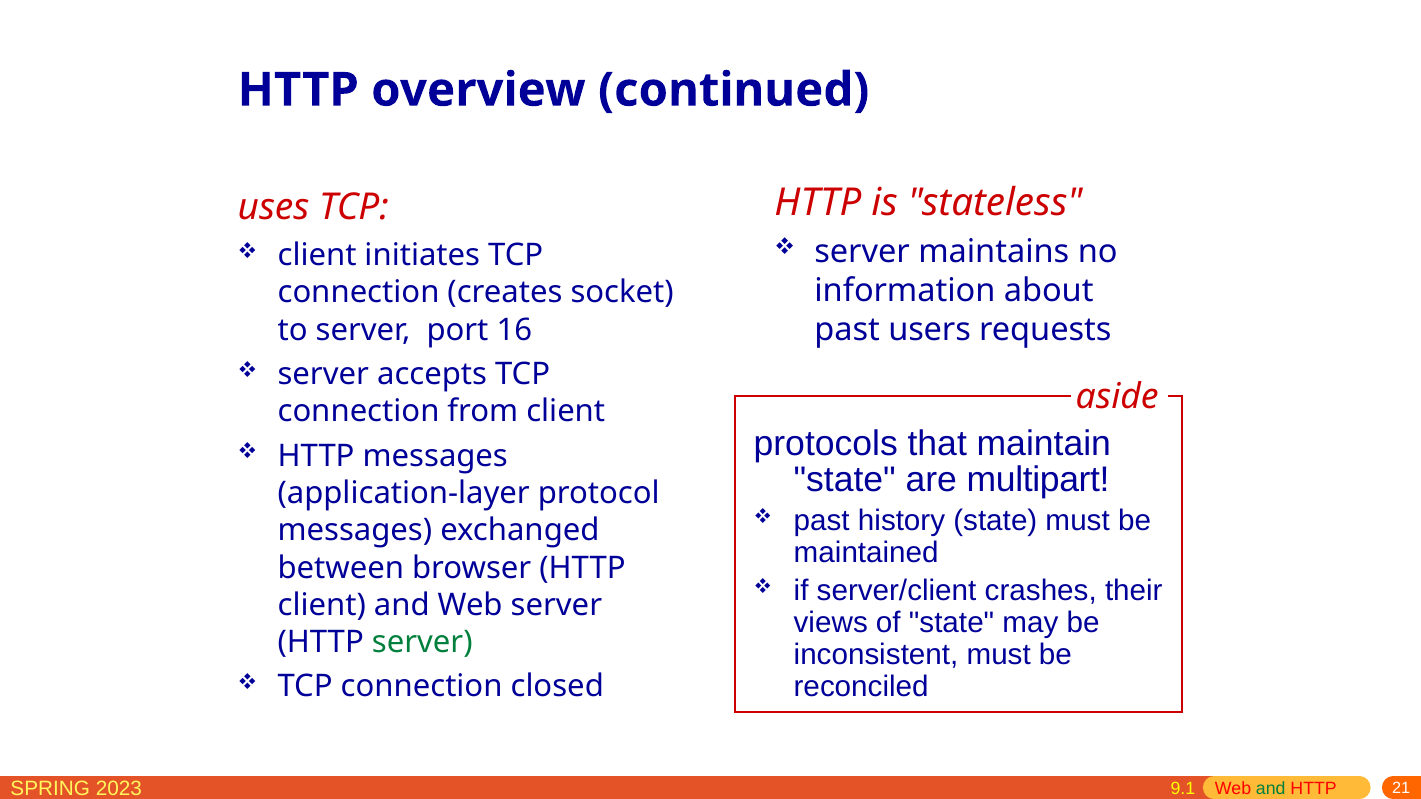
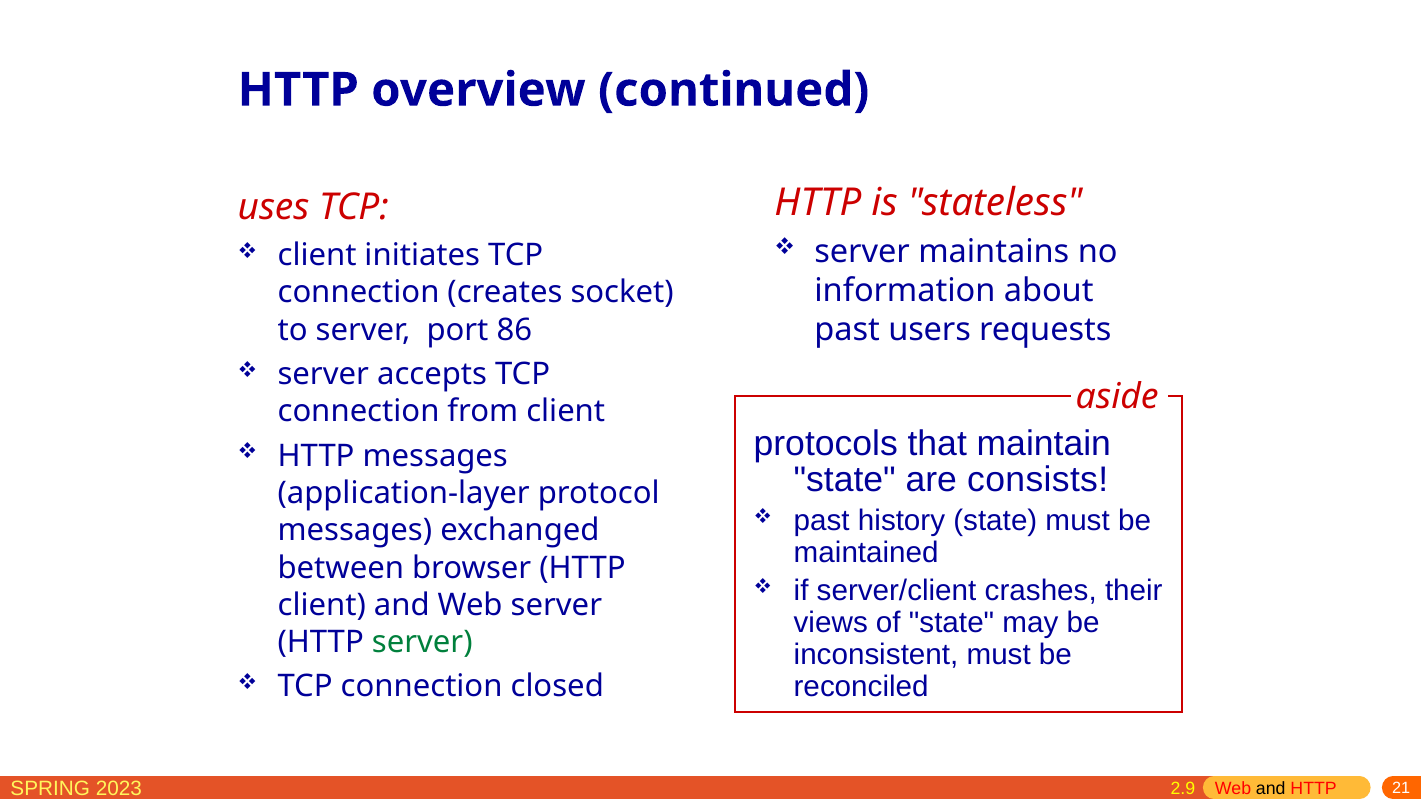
16: 16 -> 86
multipart: multipart -> consists
9.1: 9.1 -> 2.9
and at (1271, 789) colour: green -> black
